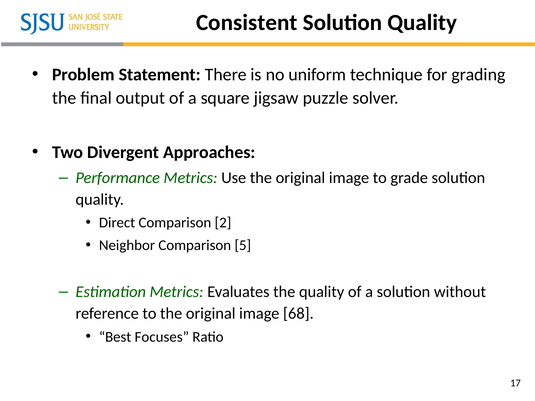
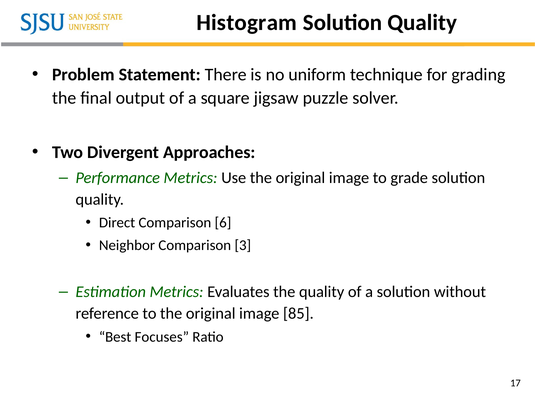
Consistent: Consistent -> Histogram
2: 2 -> 6
5: 5 -> 3
68: 68 -> 85
